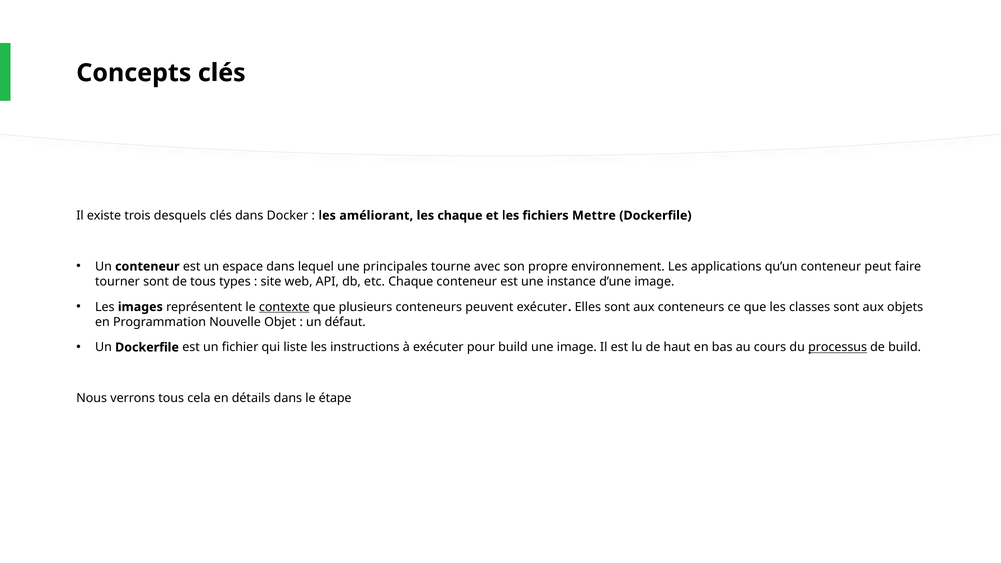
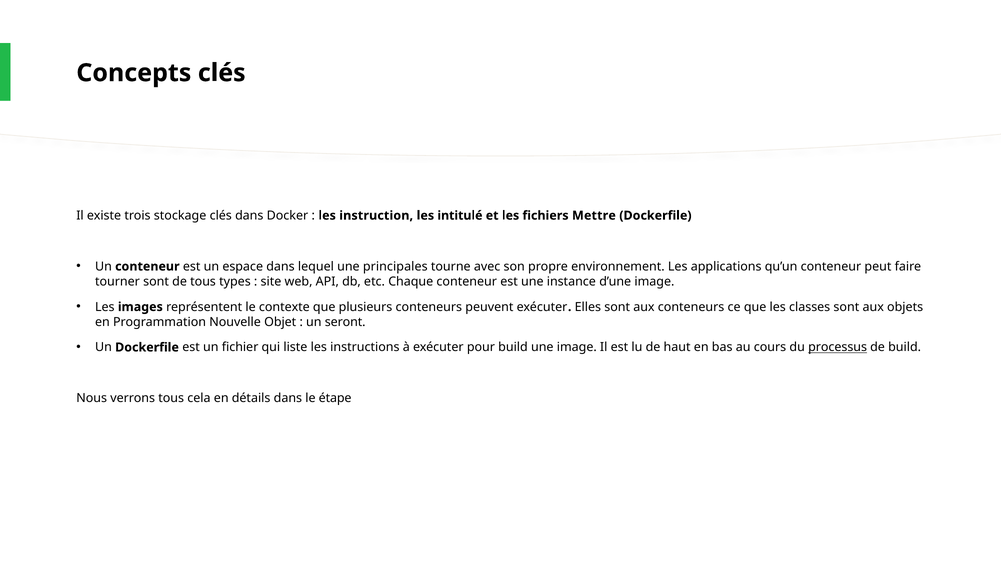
desquels: desquels -> stockage
améliorant: améliorant -> instruction
les chaque: chaque -> intitulé
contexte underline: present -> none
défaut: défaut -> seront
